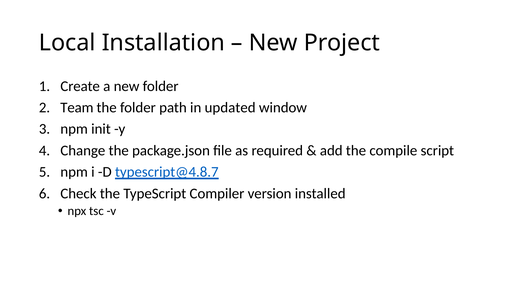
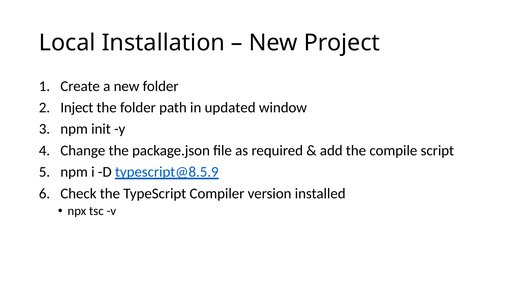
Team: Team -> Inject
typescript@4.8.7: typescript@4.8.7 -> typescript@8.5.9
